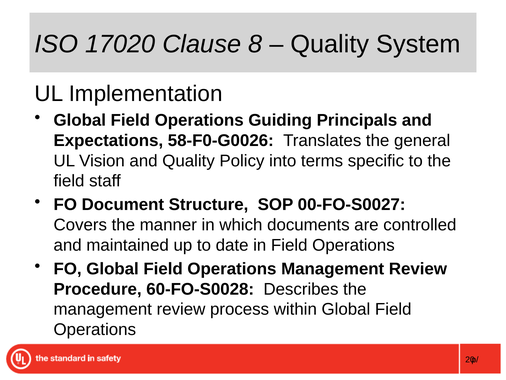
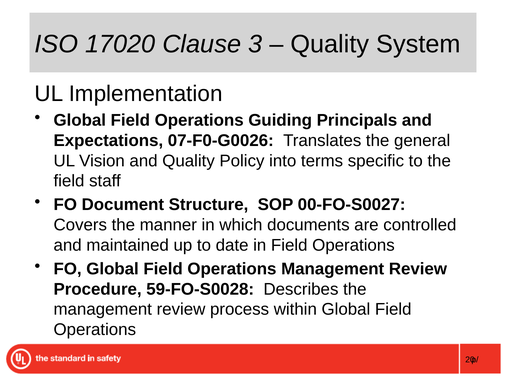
8: 8 -> 3
58-F0-G0026: 58-F0-G0026 -> 07-F0-G0026
60-FO-S0028: 60-FO-S0028 -> 59-FO-S0028
